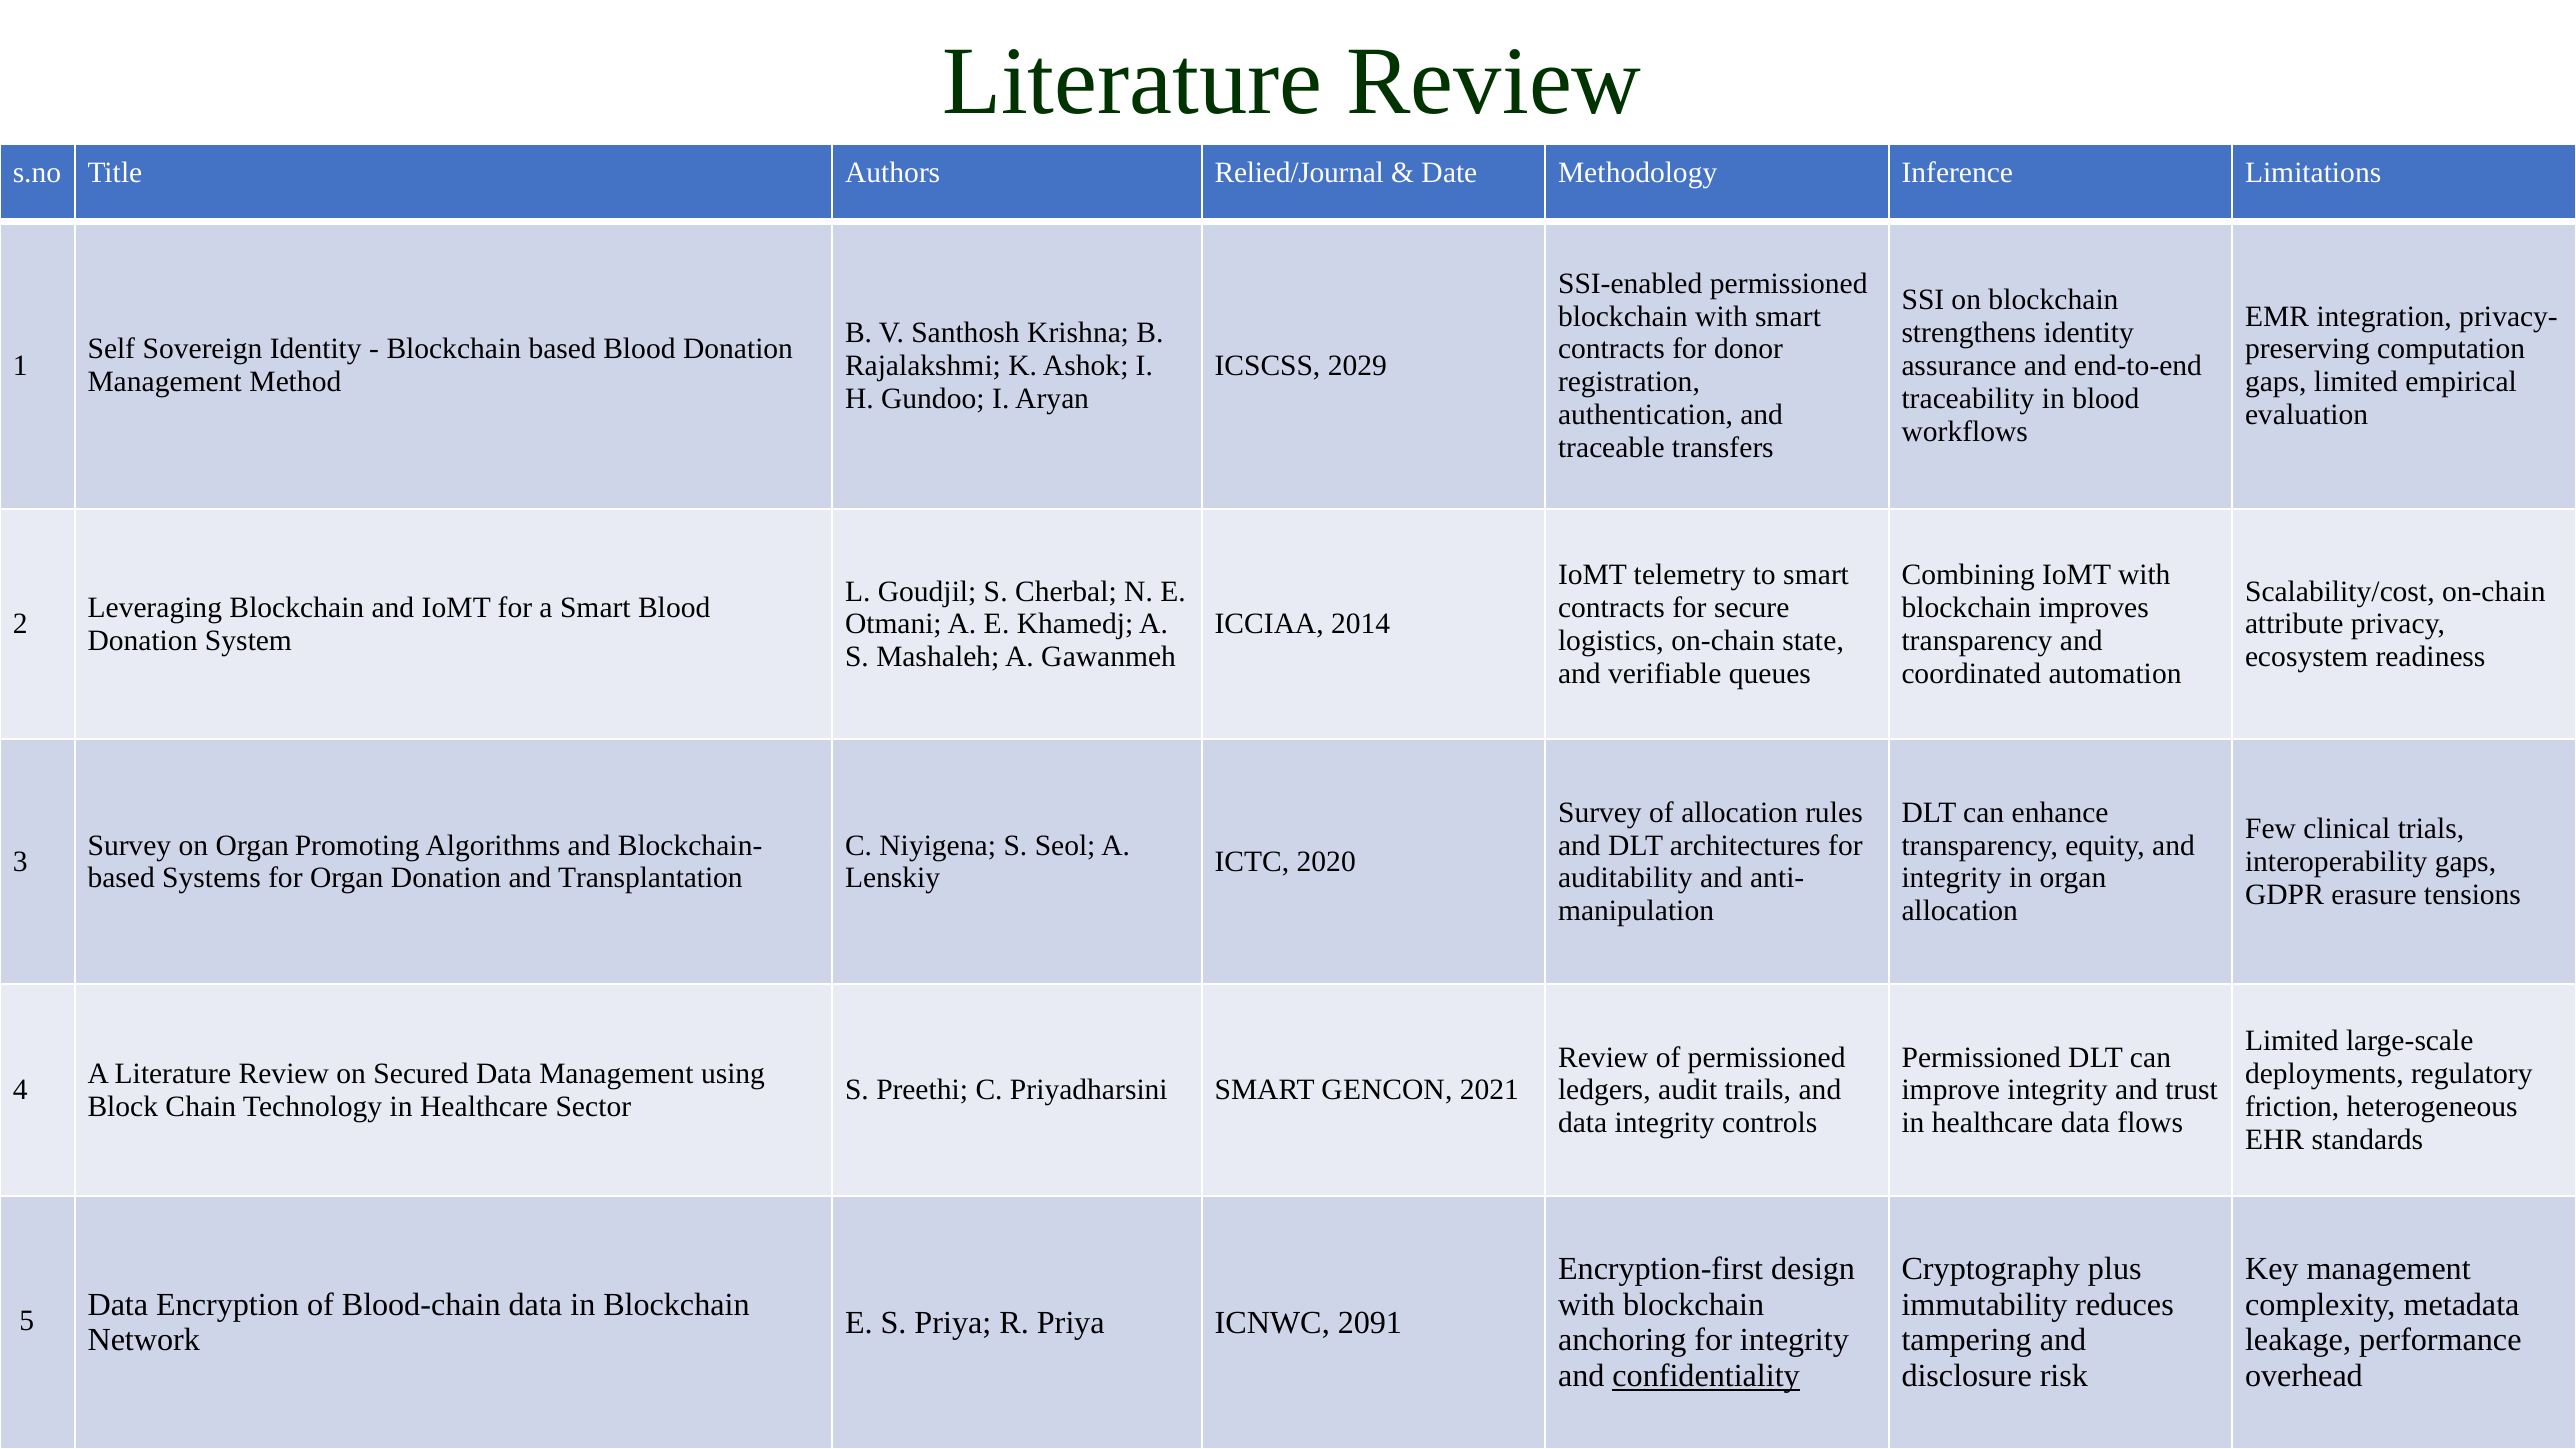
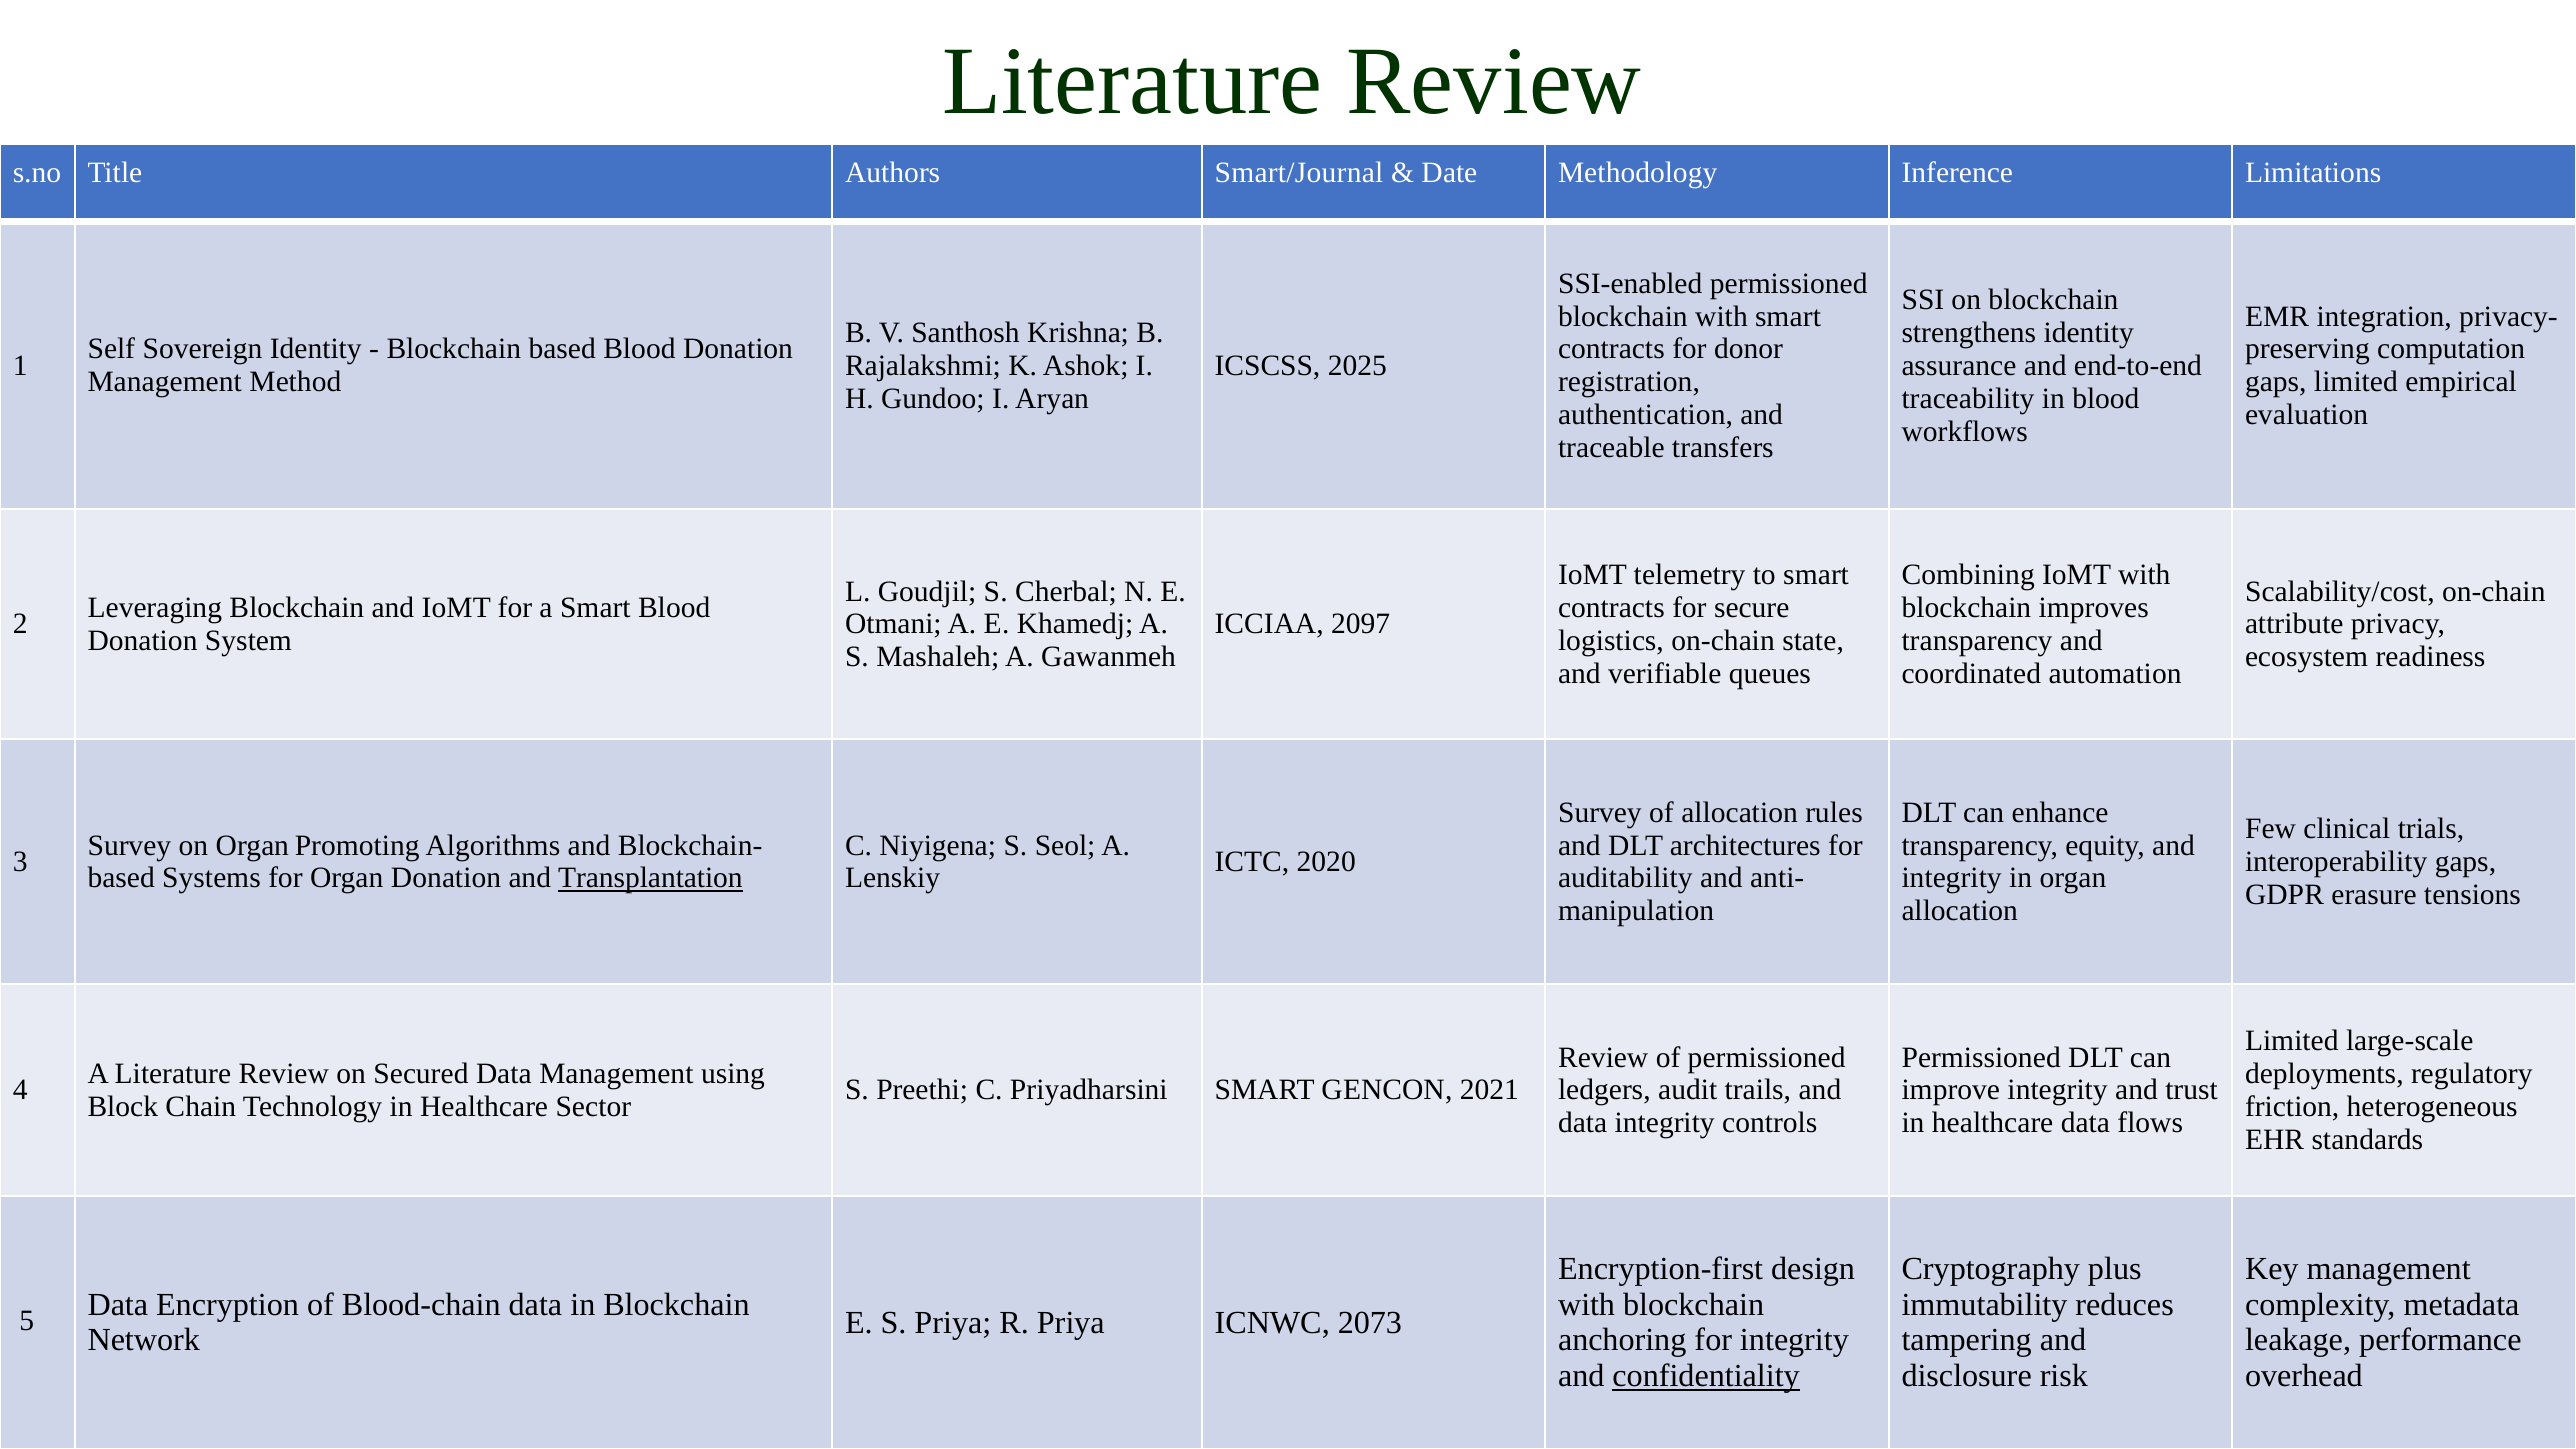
Relied/Journal: Relied/Journal -> Smart/Journal
2029: 2029 -> 2025
2014: 2014 -> 2097
Transplantation underline: none -> present
2091: 2091 -> 2073
